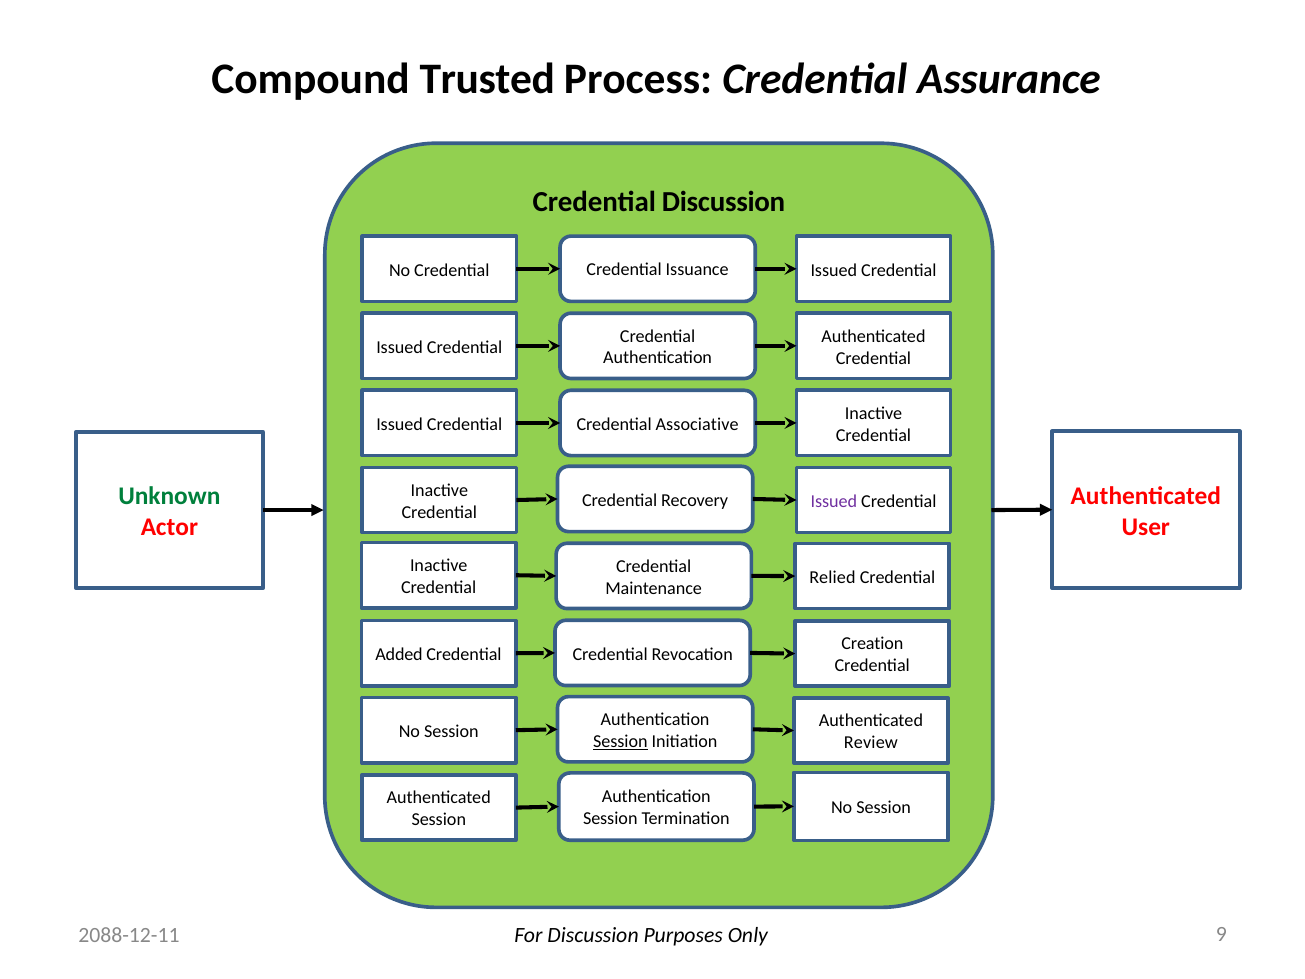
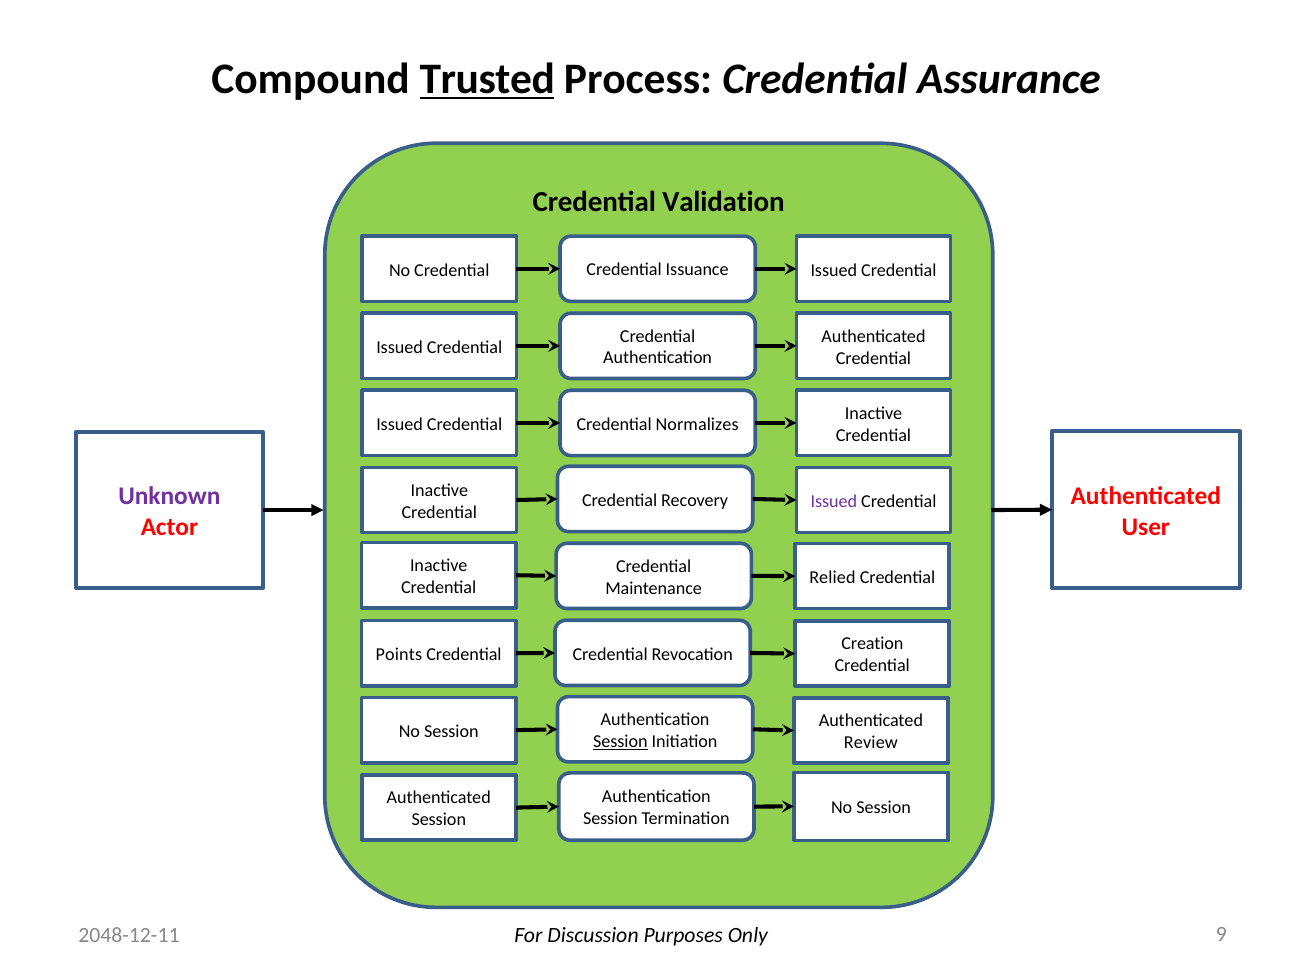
Trusted underline: none -> present
Credential Discussion: Discussion -> Validation
Associative: Associative -> Normalizes
Unknown colour: green -> purple
Added: Added -> Points
2088-12-11: 2088-12-11 -> 2048-12-11
